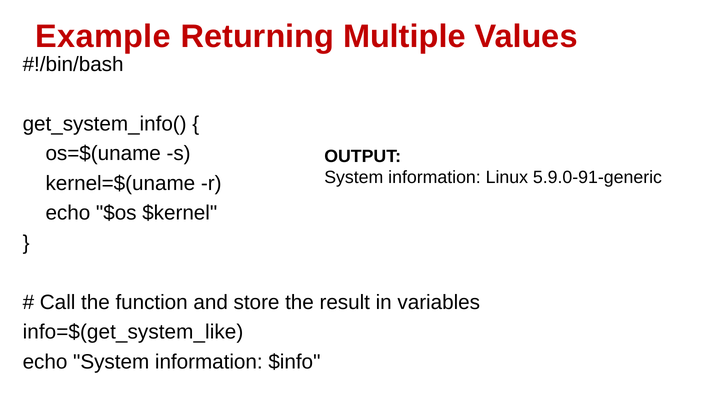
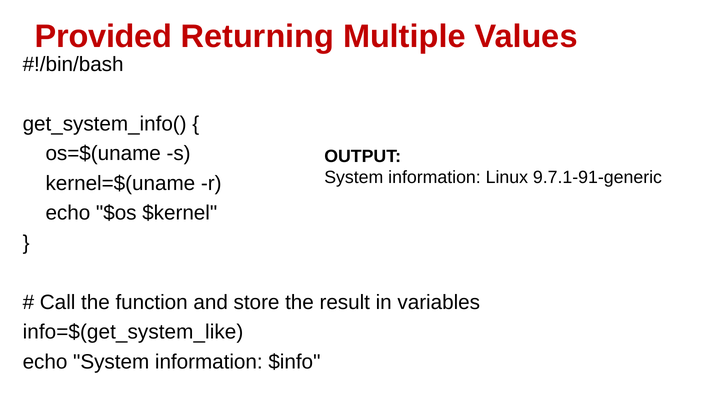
Example: Example -> Provided
5.9.0-91-generic: 5.9.0-91-generic -> 9.7.1-91-generic
